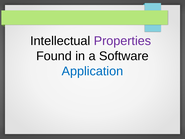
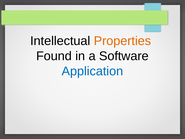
Properties colour: purple -> orange
